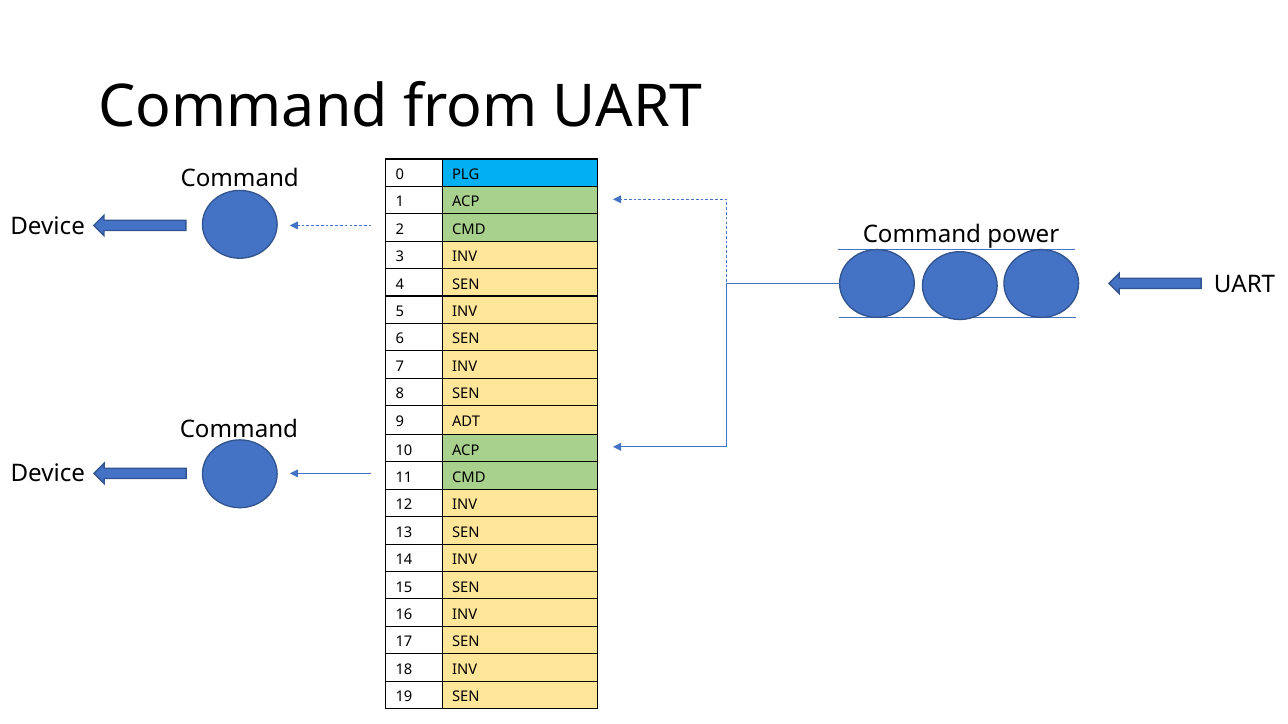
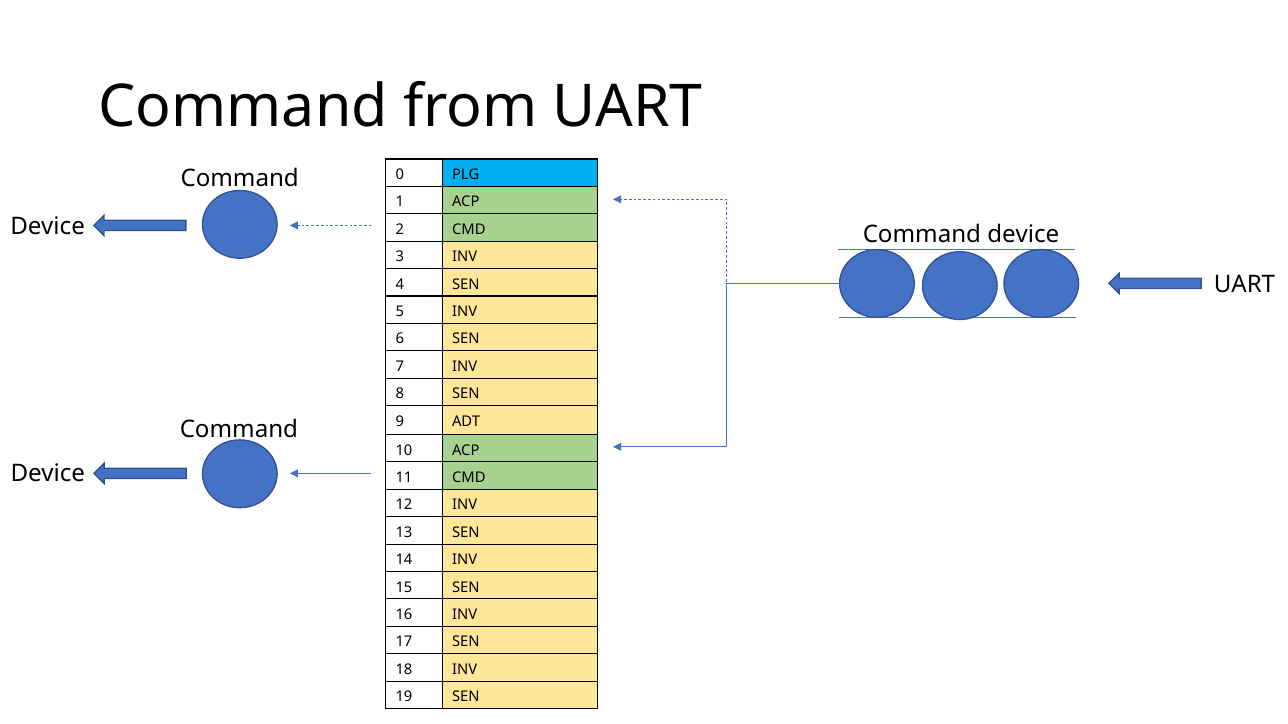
power at (1023, 234): power -> device
